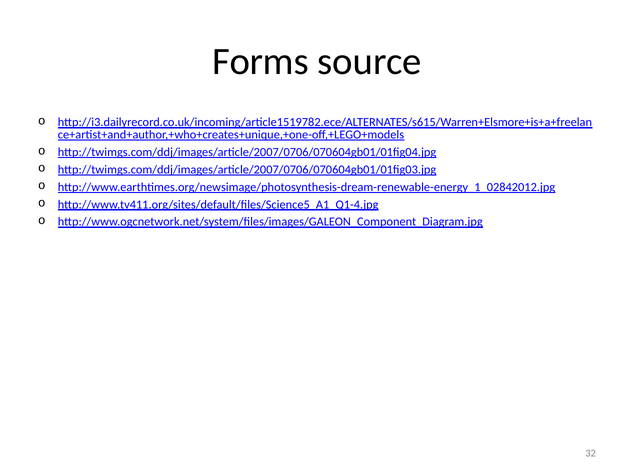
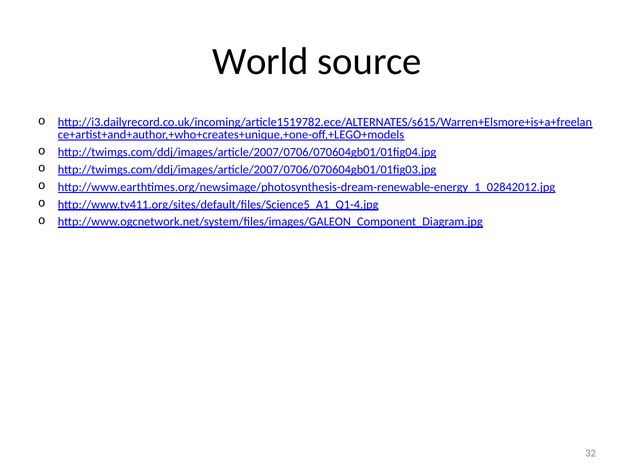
Forms: Forms -> World
